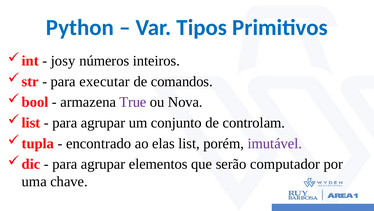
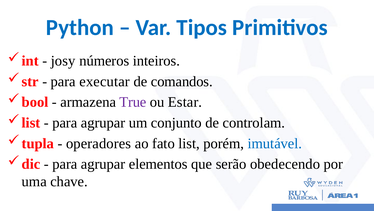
Nova: Nova -> Estar
encontrado: encontrado -> operadores
elas: elas -> fato
imutável colour: purple -> blue
computador: computador -> obedecendo
